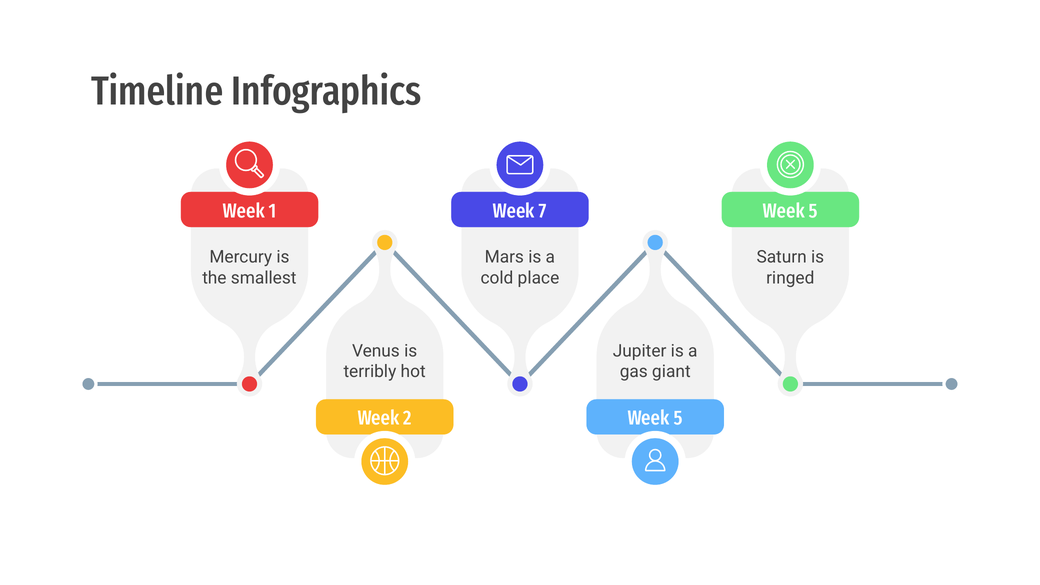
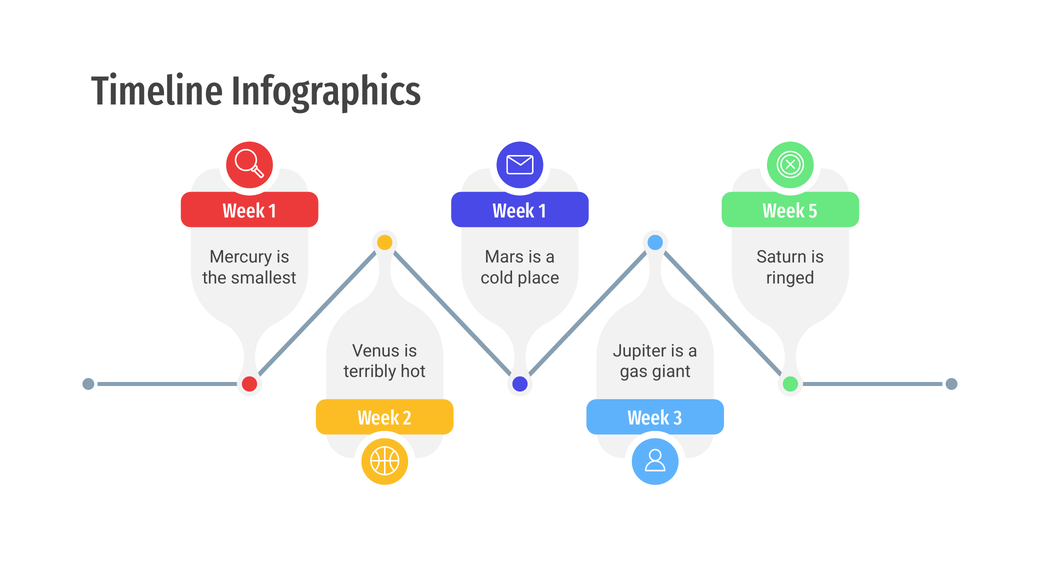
7 at (543, 211): 7 -> 1
5 at (678, 418): 5 -> 3
